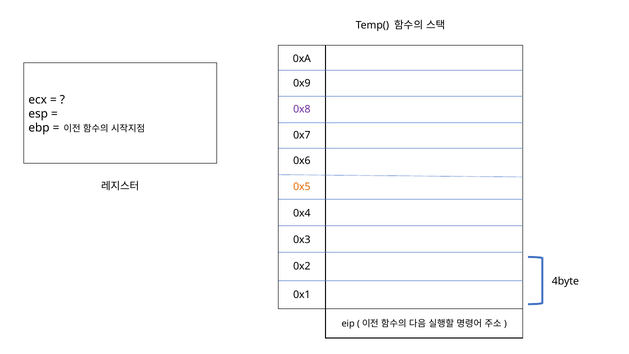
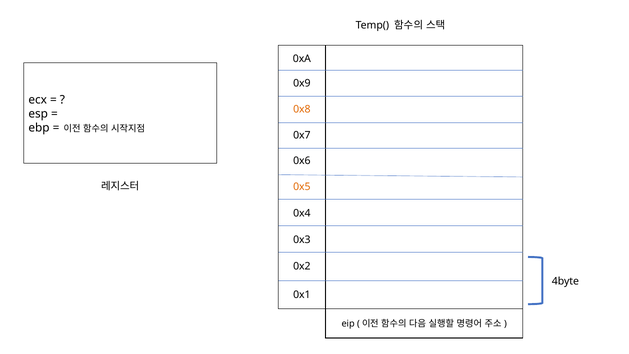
0x8 colour: purple -> orange
